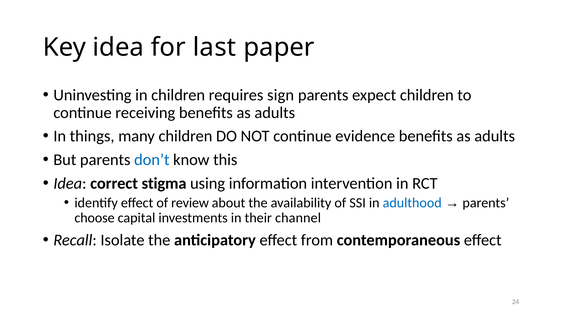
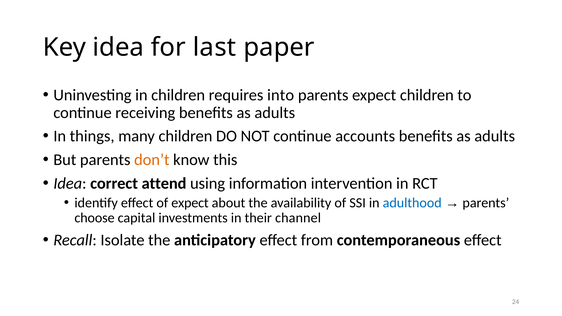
sign: sign -> into
evidence: evidence -> accounts
don’t colour: blue -> orange
stigma: stigma -> attend
of review: review -> expect
